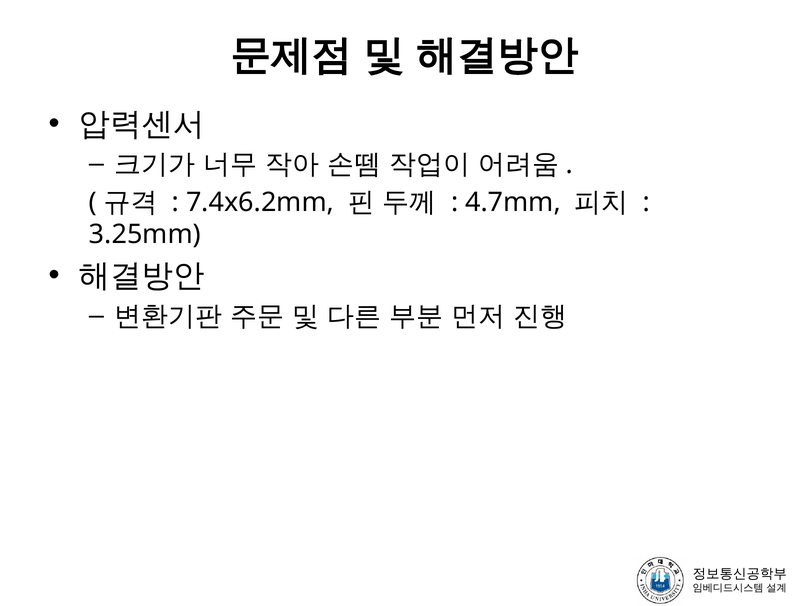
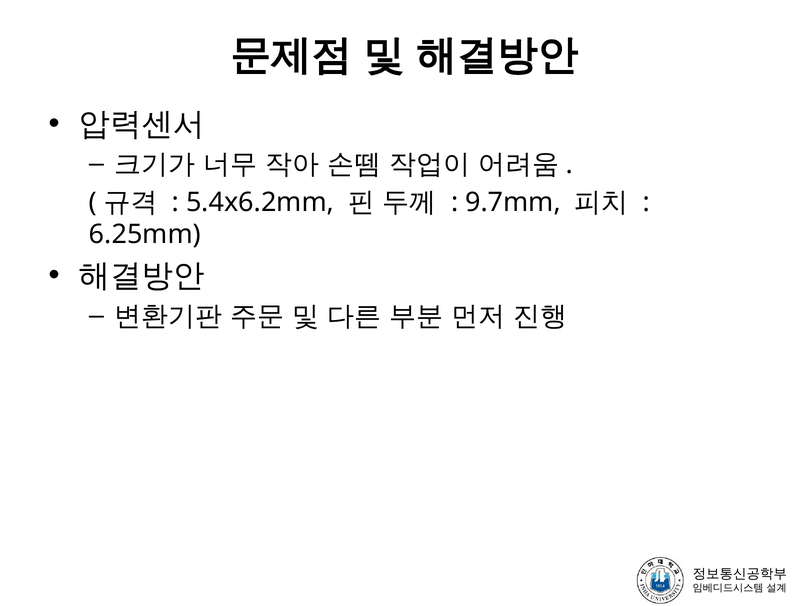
7.4x6.2mm: 7.4x6.2mm -> 5.4x6.2mm
4.7mm: 4.7mm -> 9.7mm
3.25mm: 3.25mm -> 6.25mm
